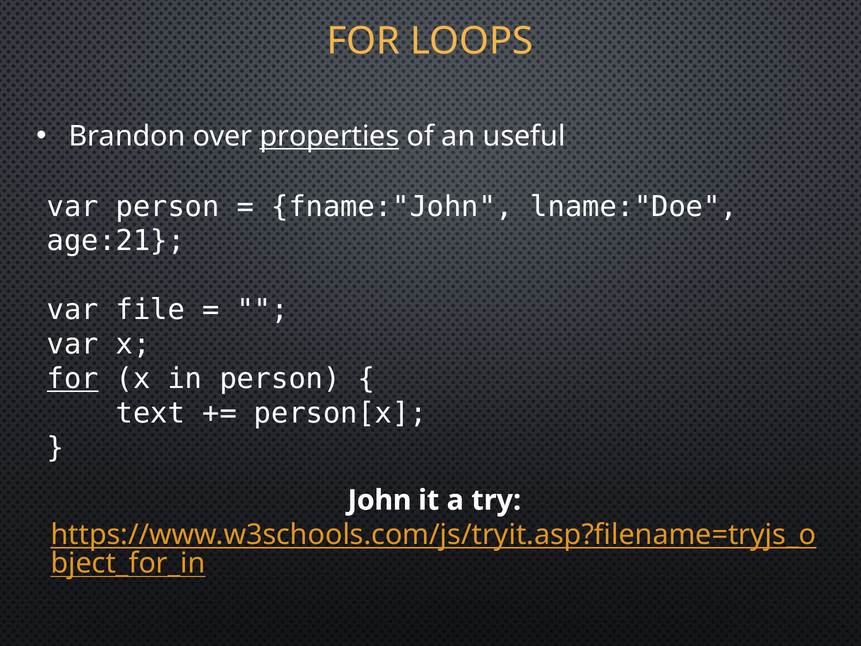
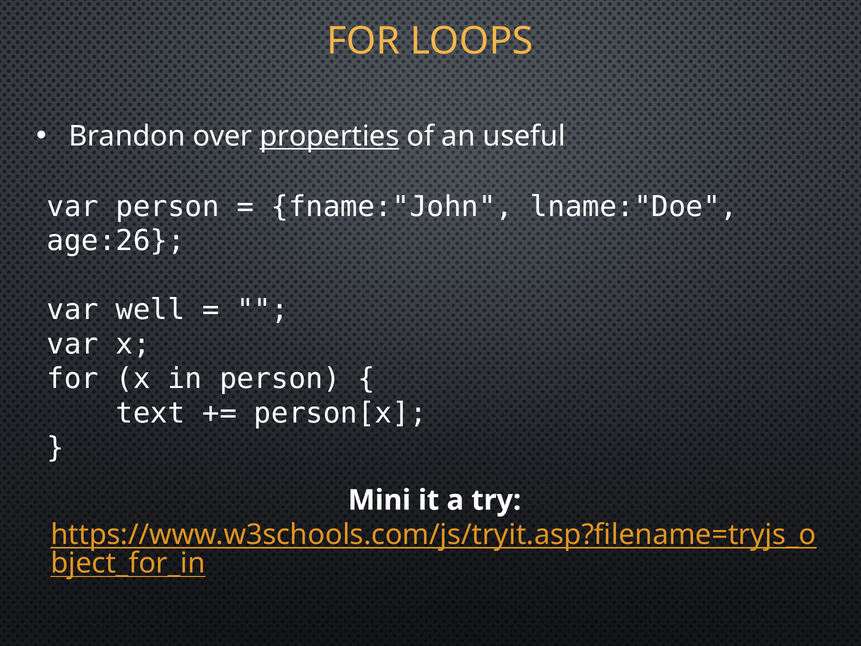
age:21: age:21 -> age:26
file: file -> well
for at (73, 379) underline: present -> none
John: John -> Mini
